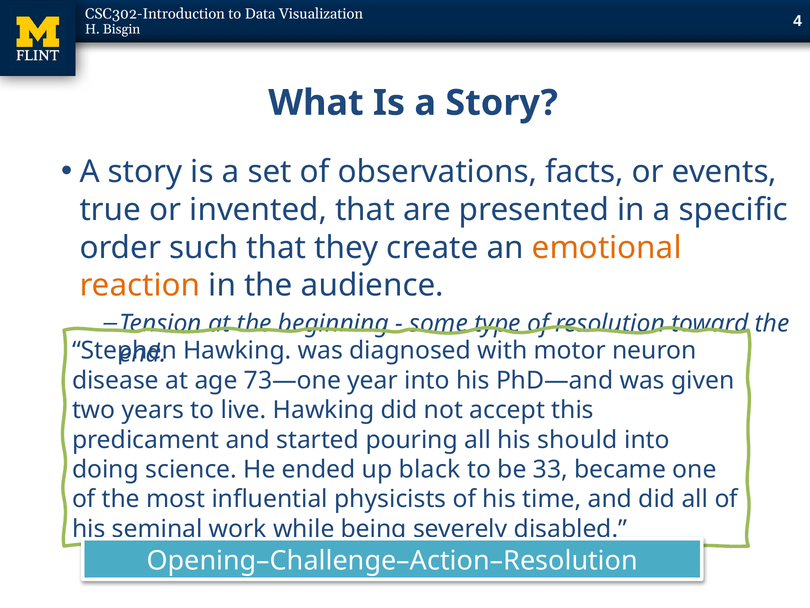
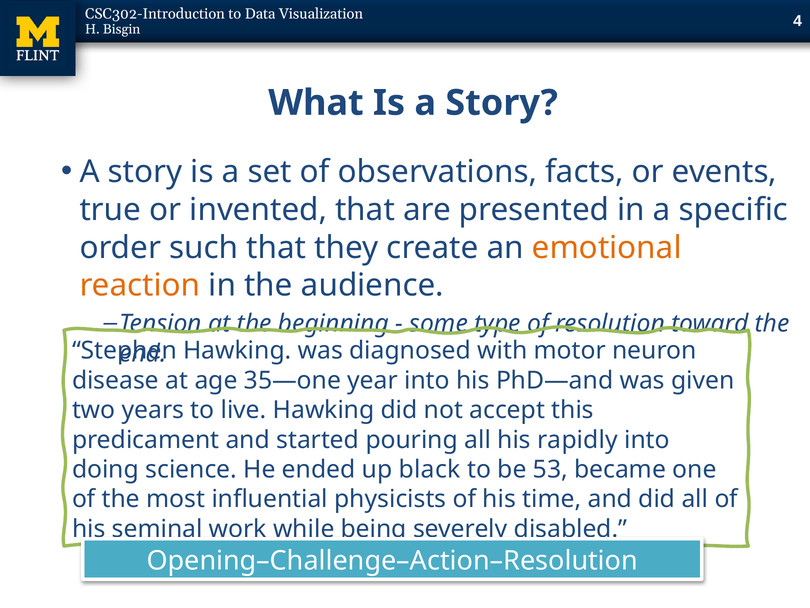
73—one: 73—one -> 35—one
should: should -> rapidly
33: 33 -> 53
